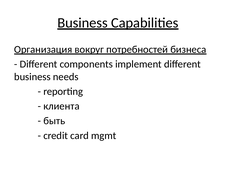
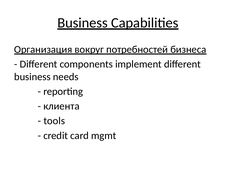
быть: быть -> tools
